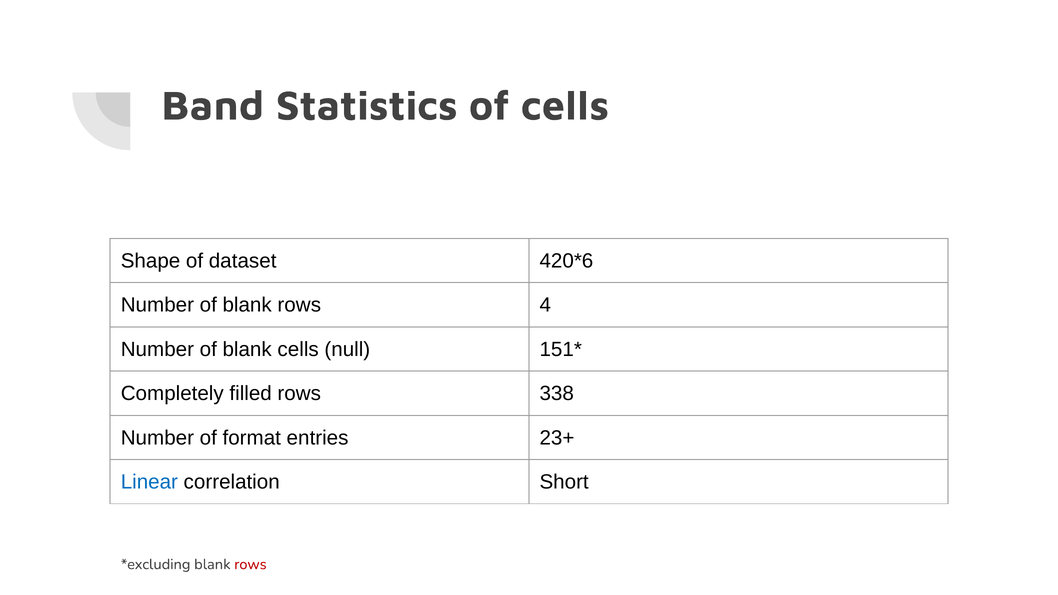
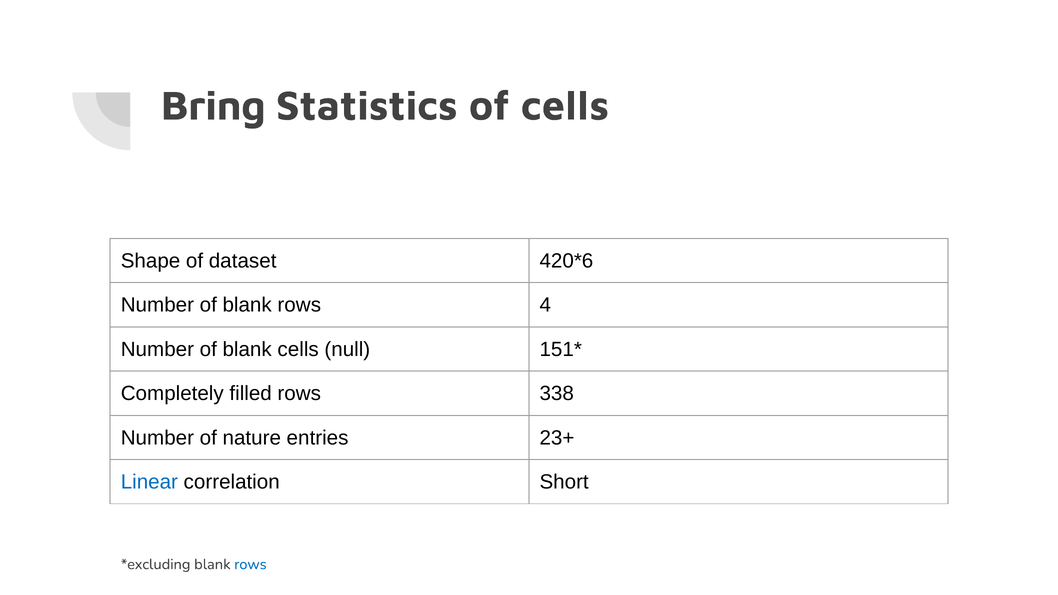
Band: Band -> Bring
format: format -> nature
rows at (250, 564) colour: red -> blue
